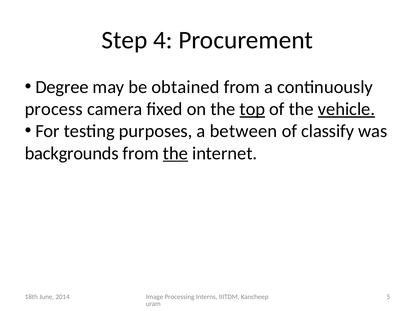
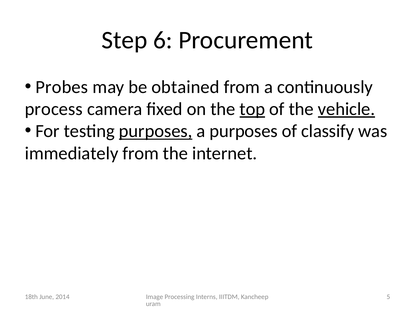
4: 4 -> 6
Degree: Degree -> Probes
purposes at (156, 131) underline: none -> present
a between: between -> purposes
backgrounds: backgrounds -> immediately
the at (175, 153) underline: present -> none
